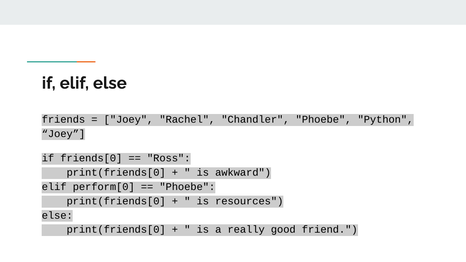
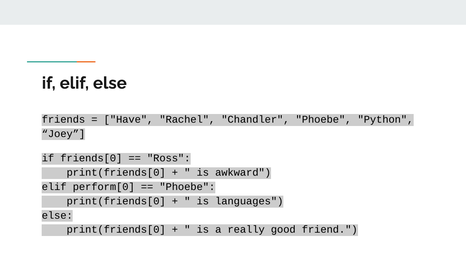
Joey at (128, 119): Joey -> Have
resources: resources -> languages
